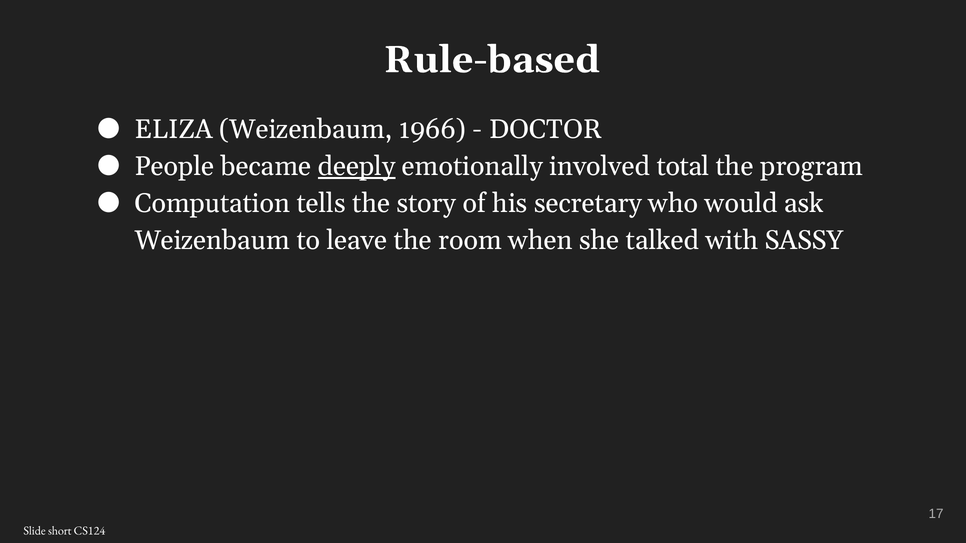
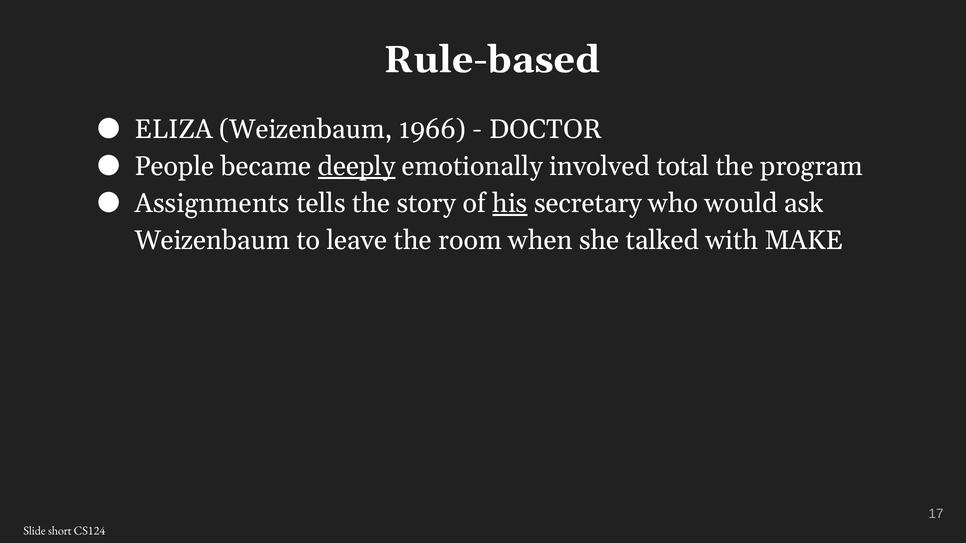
Computation: Computation -> Assignments
his underline: none -> present
SASSY: SASSY -> MAKE
